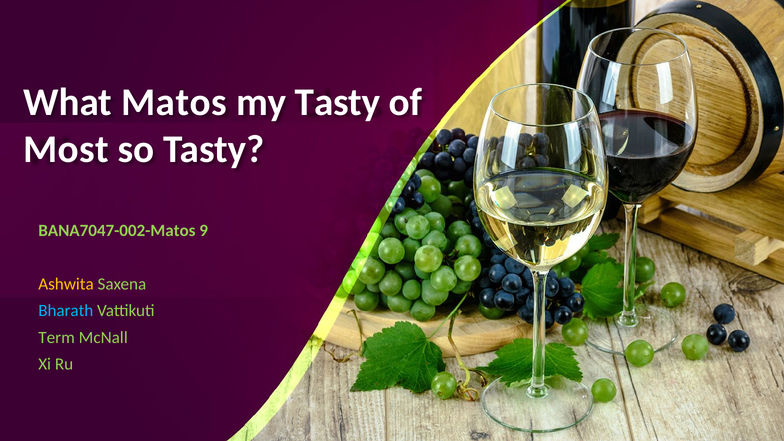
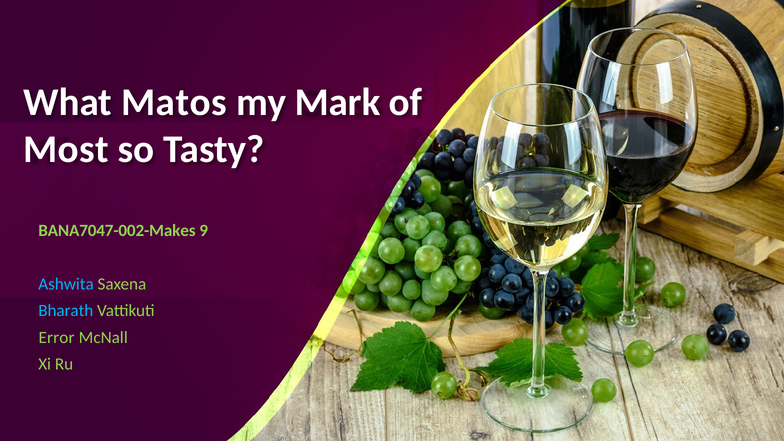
my Tasty: Tasty -> Mark
BANA7047-002-Matos: BANA7047-002-Matos -> BANA7047-002-Makes
Ashwita colour: yellow -> light blue
Term: Term -> Error
